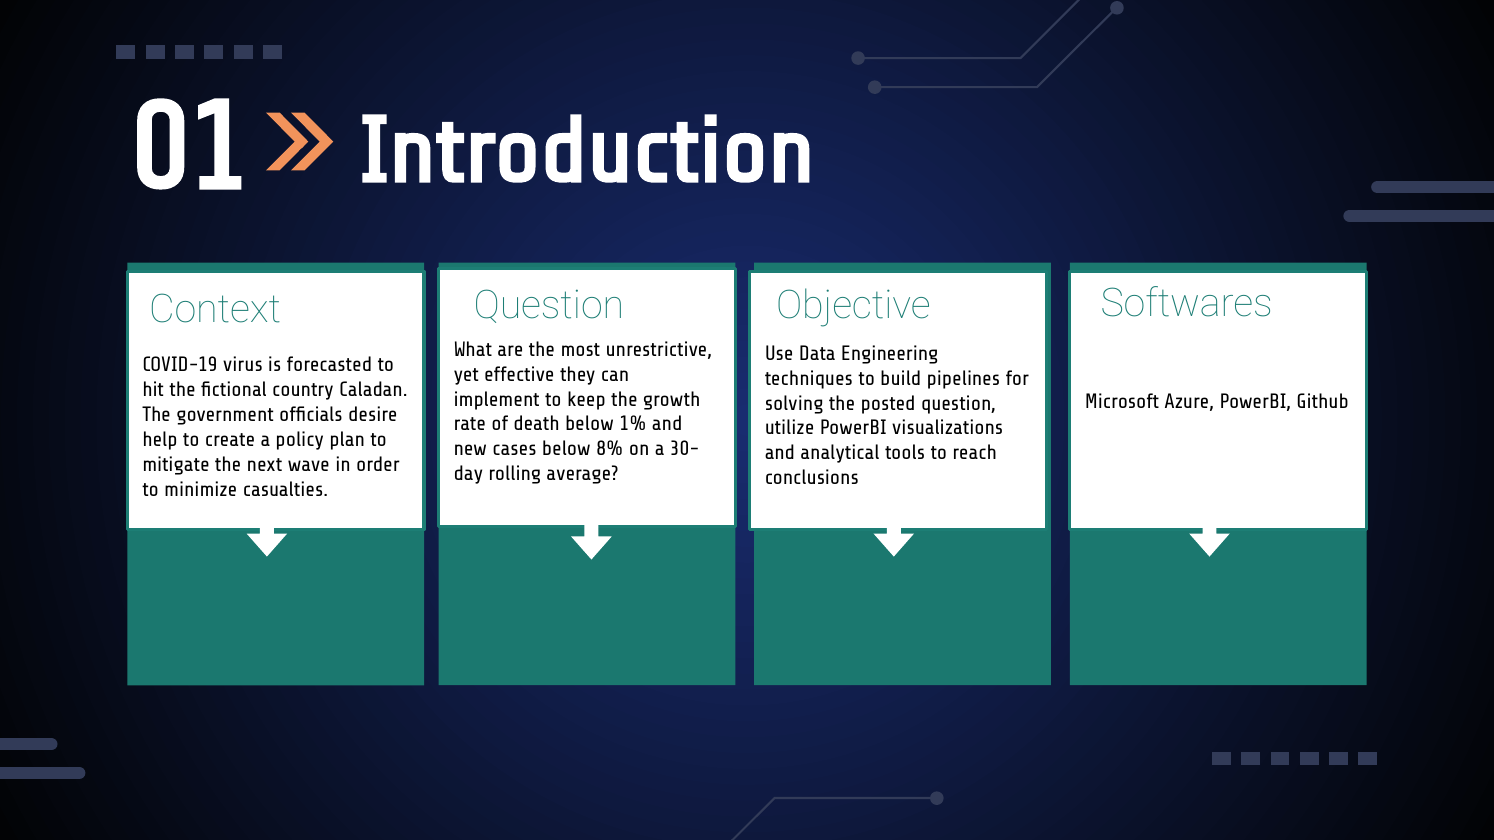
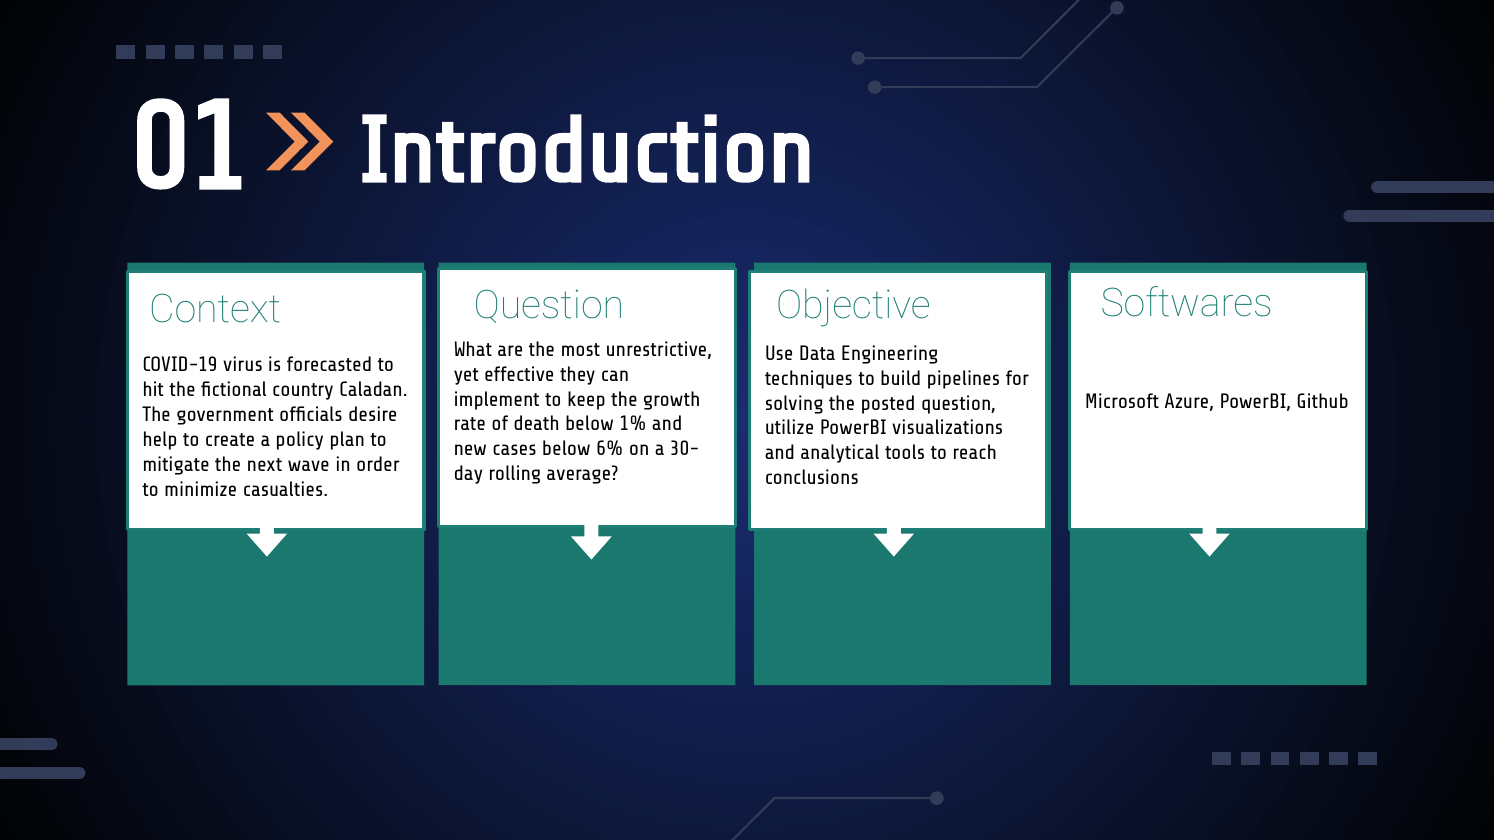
8%: 8% -> 6%
